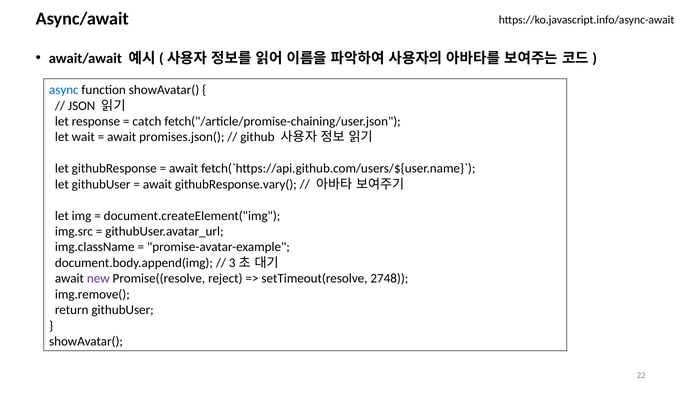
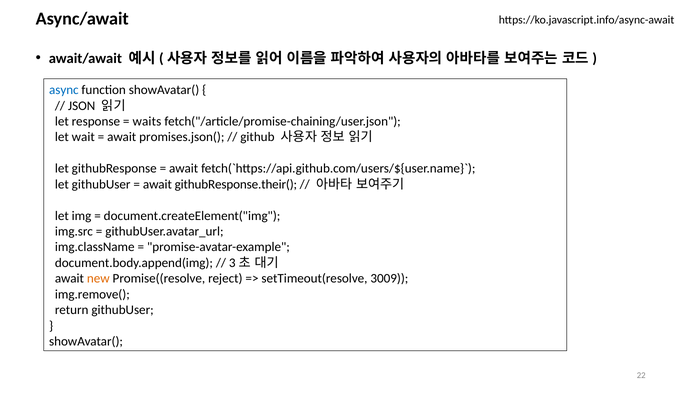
catch: catch -> waits
githubResponse.vary(: githubResponse.vary( -> githubResponse.their(
new colour: purple -> orange
2748: 2748 -> 3009
